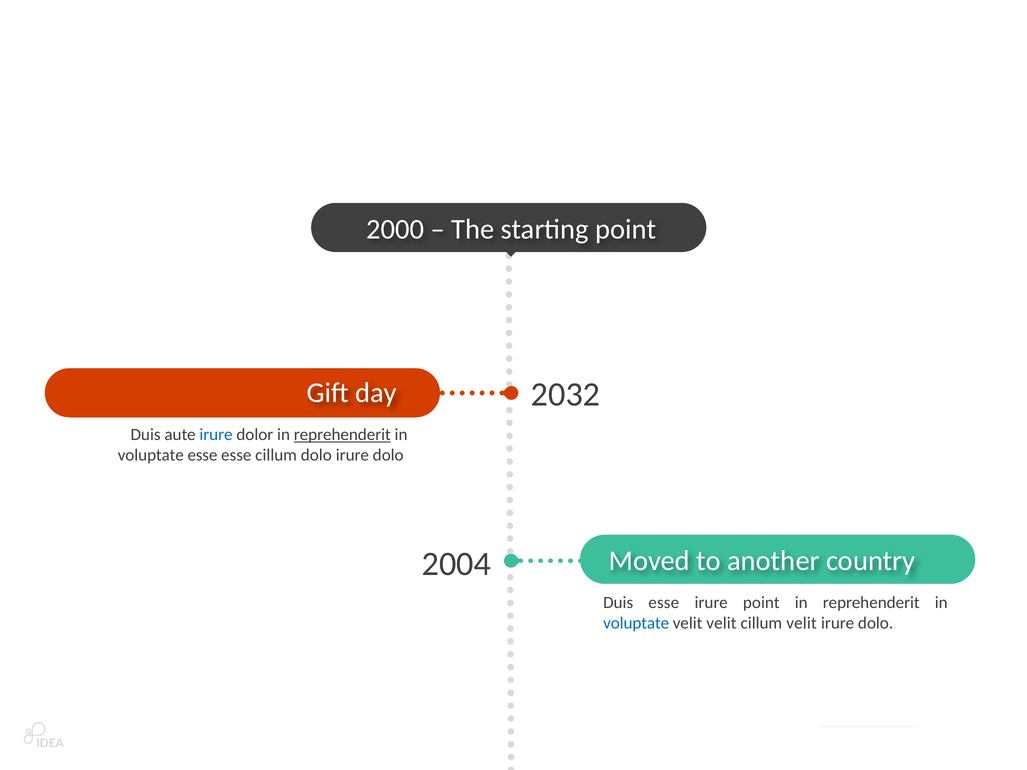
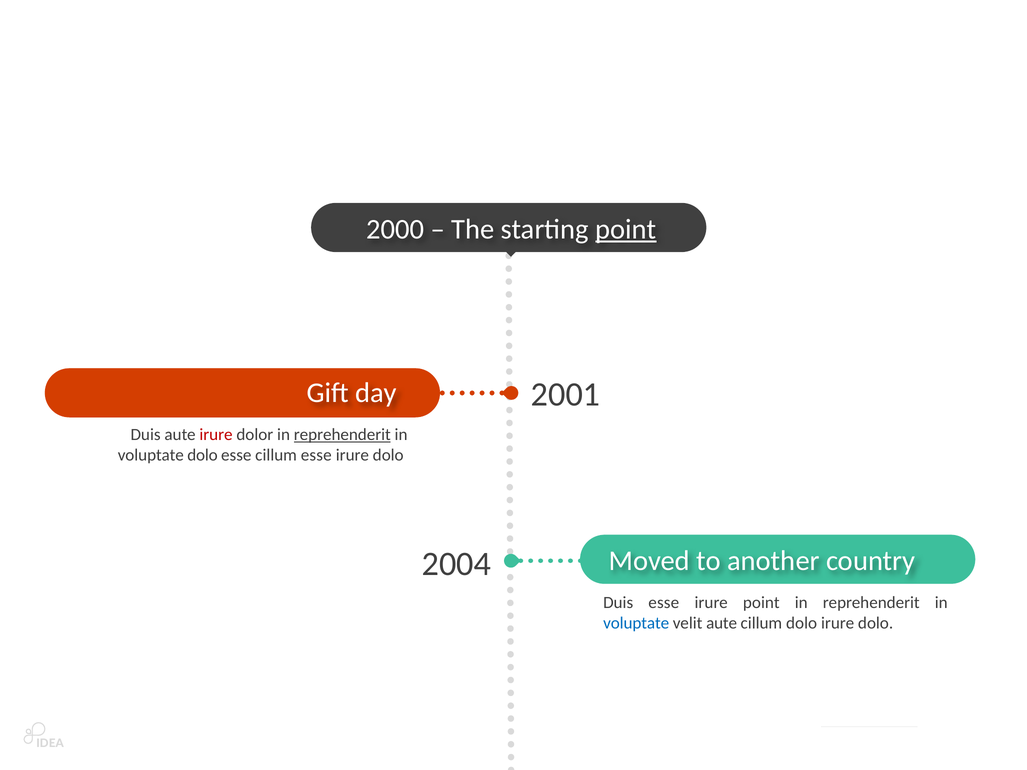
point at (626, 229) underline: none -> present
2032: 2032 -> 2001
irure at (216, 435) colour: blue -> red
voluptate esse: esse -> dolo
cillum dolo: dolo -> esse
velit velit: velit -> aute
cillum velit: velit -> dolo
